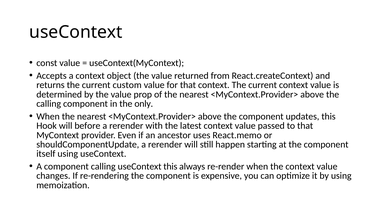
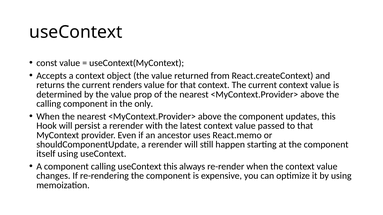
custom: custom -> renders
before: before -> persist
